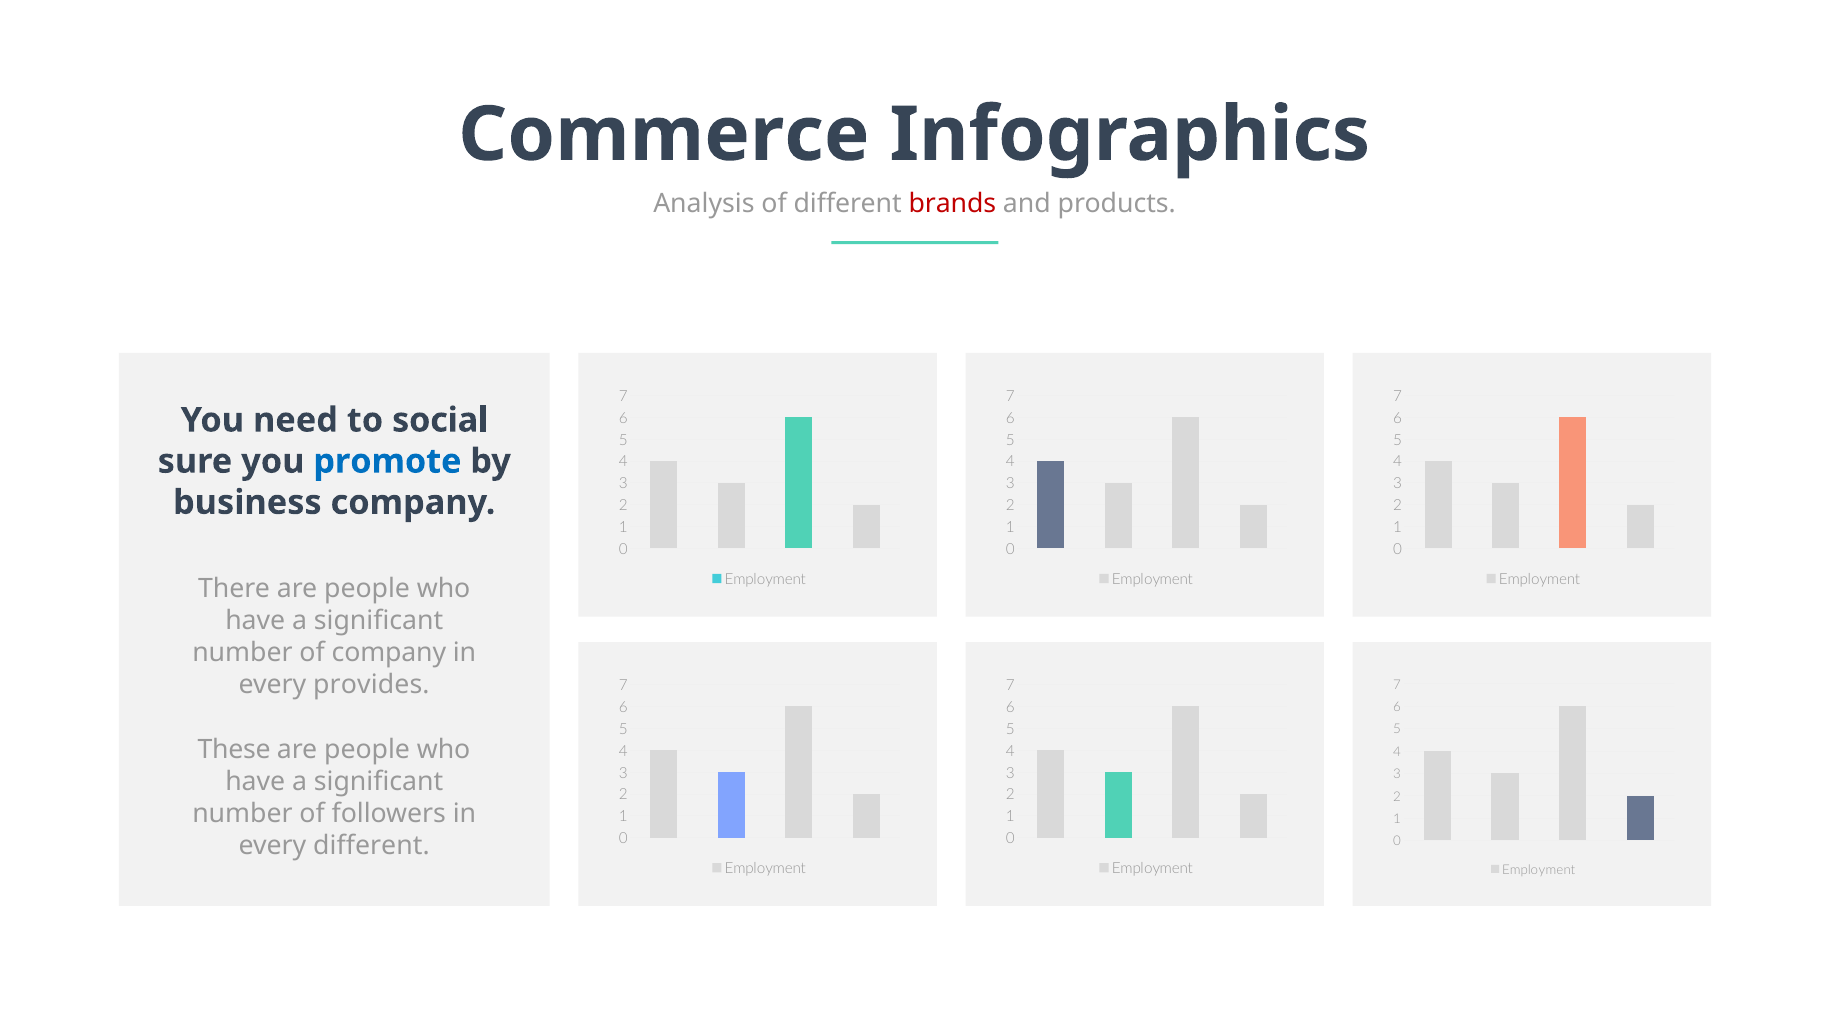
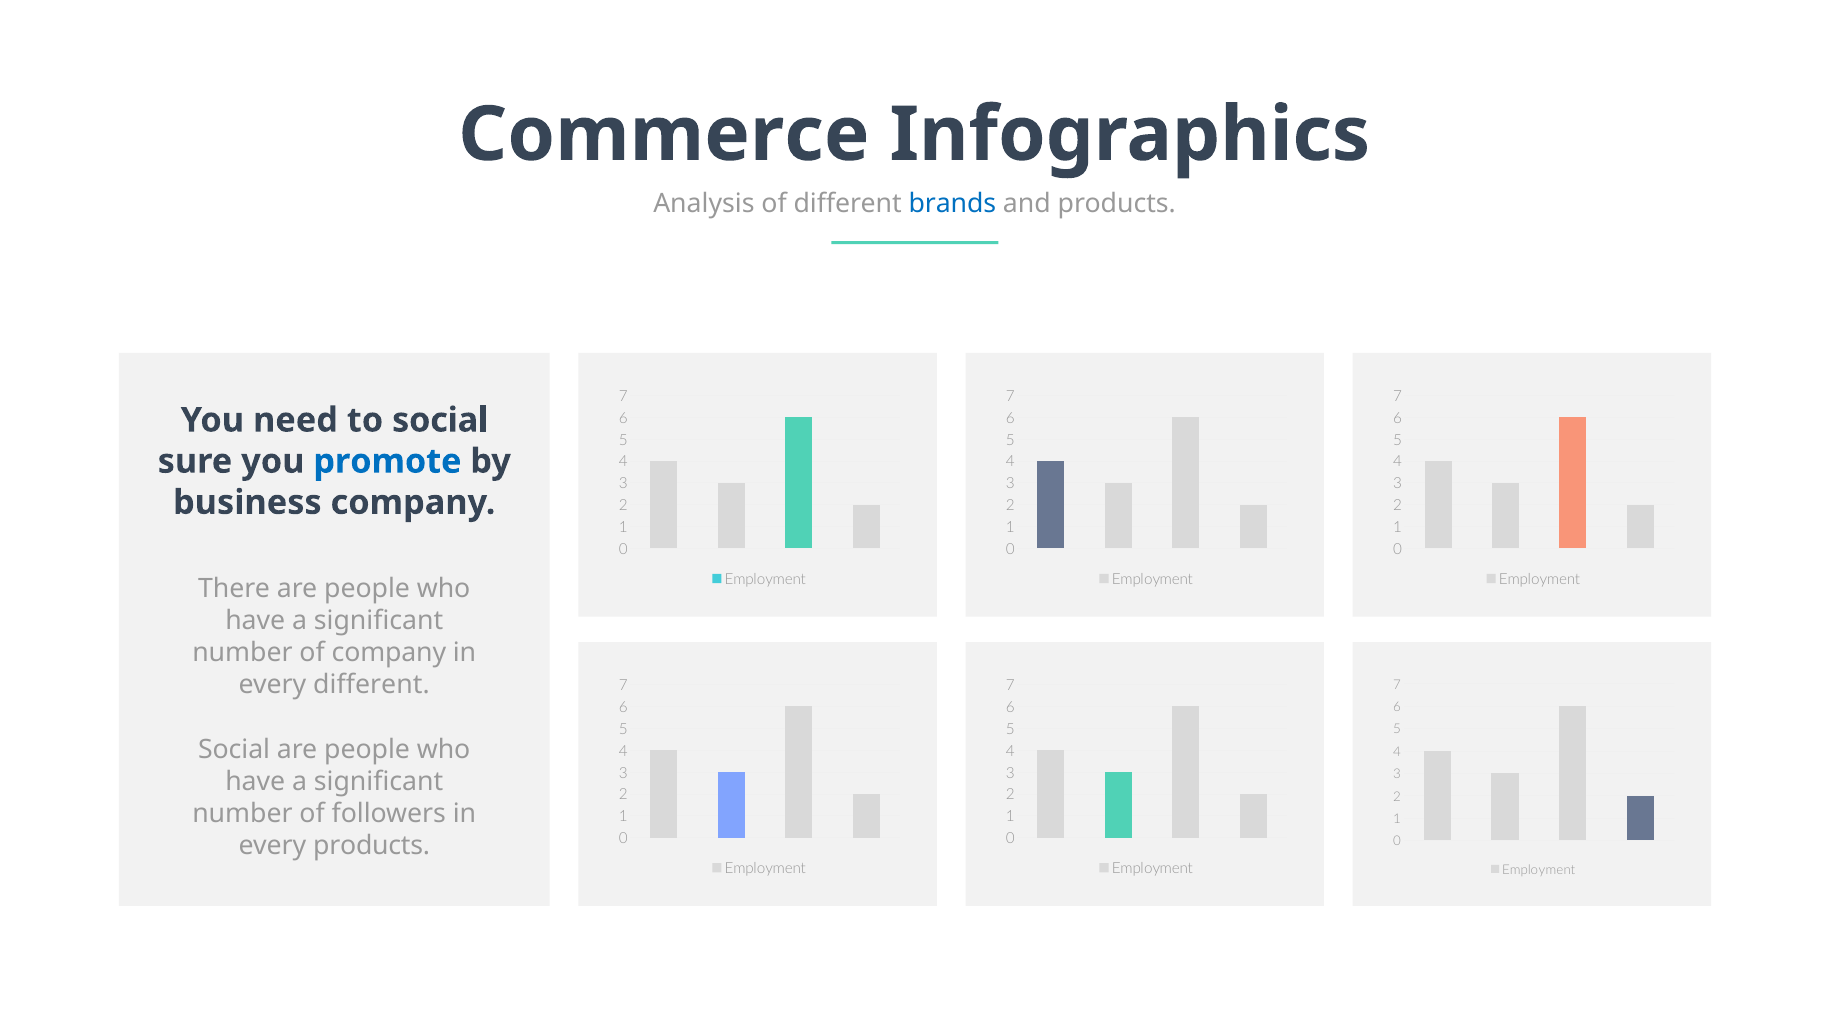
brands colour: red -> blue
every provides: provides -> different
These at (234, 750): These -> Social
every different: different -> products
